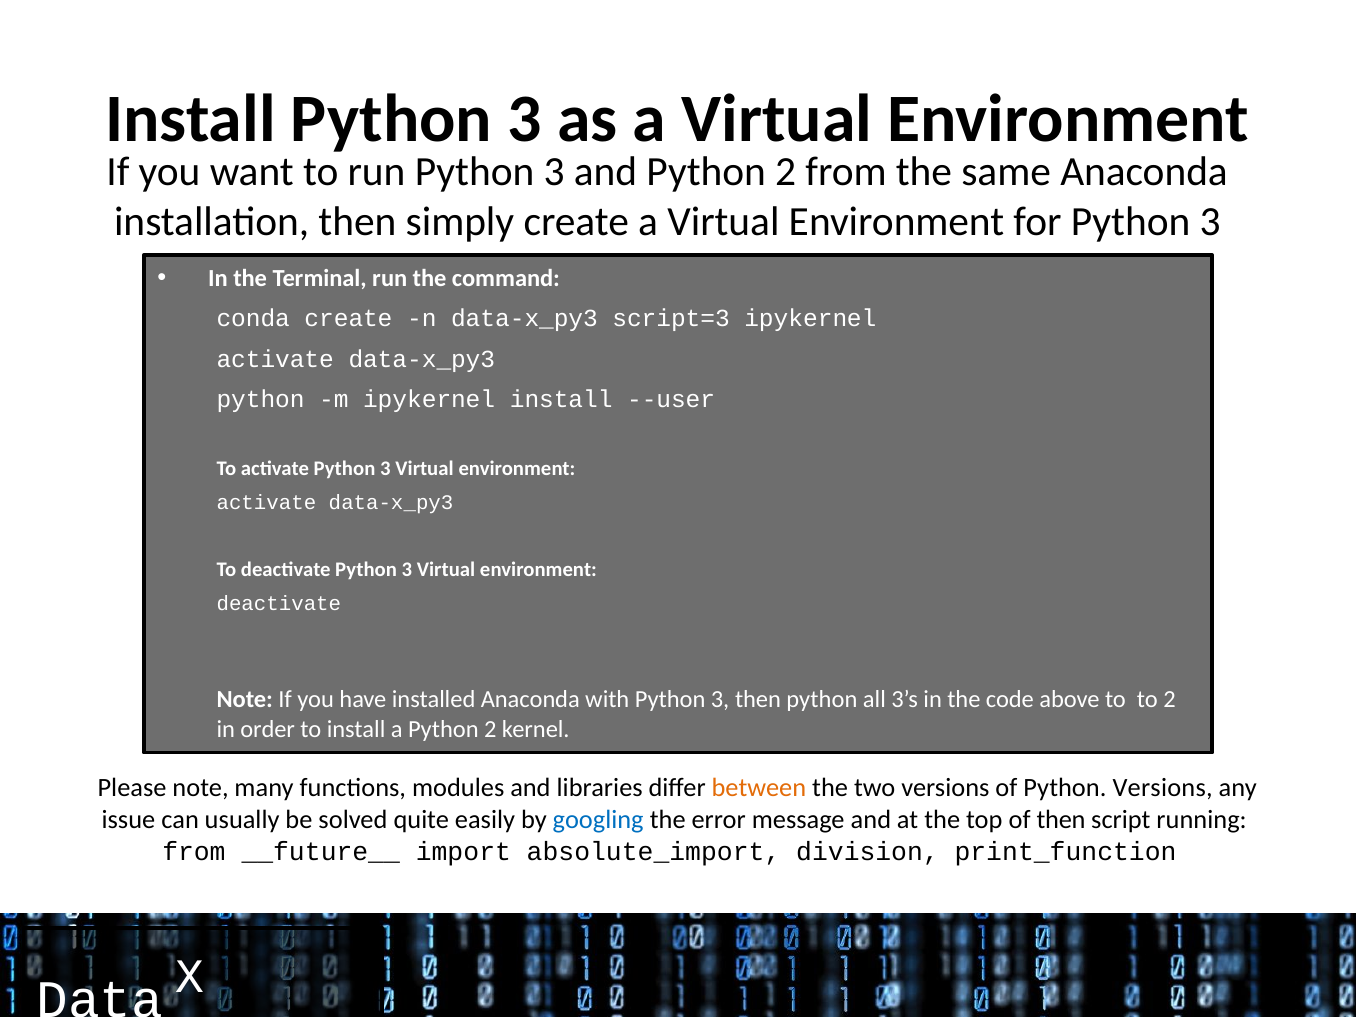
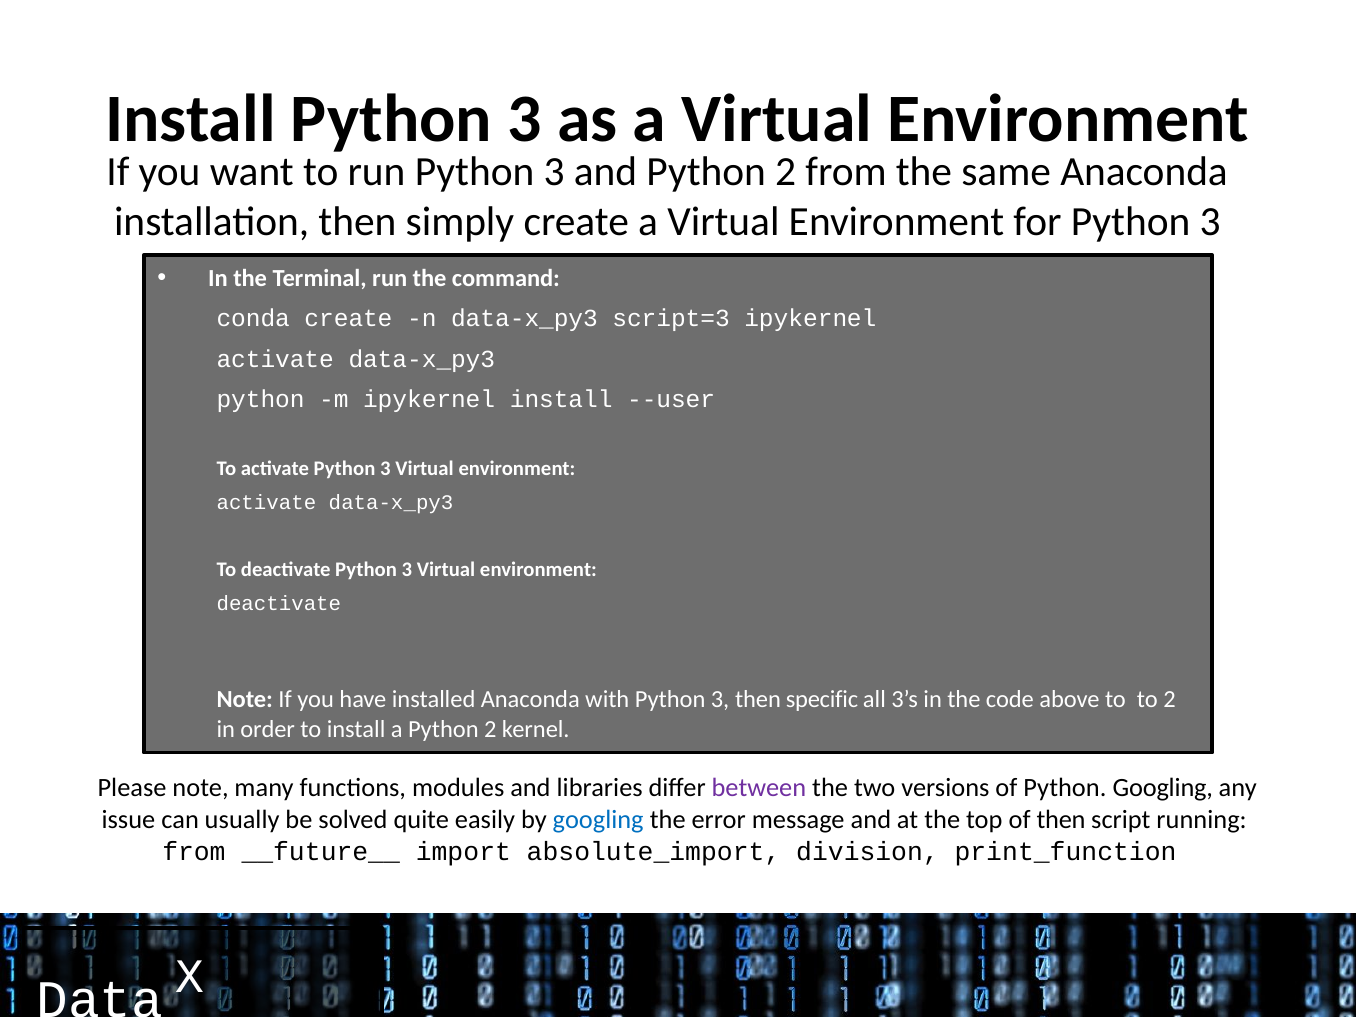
then python: python -> specific
between colour: orange -> purple
Python Versions: Versions -> Googling
